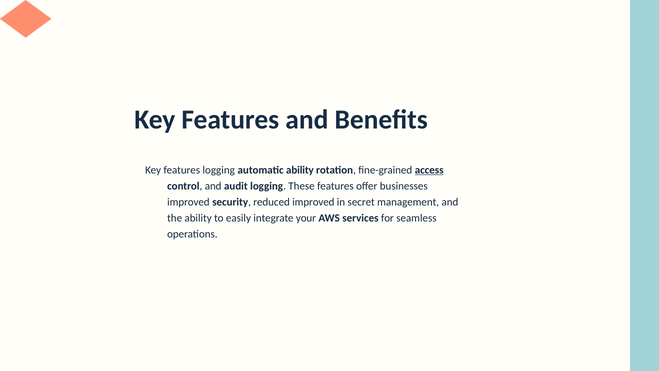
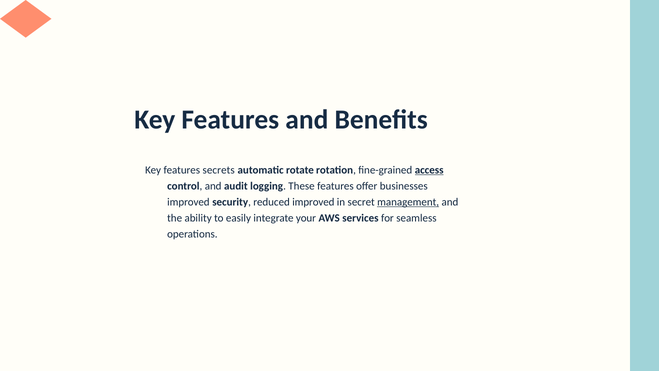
features logging: logging -> secrets
automatic ability: ability -> rotate
management underline: none -> present
